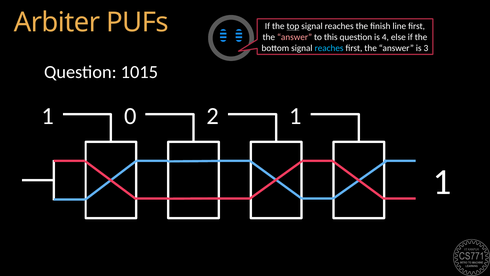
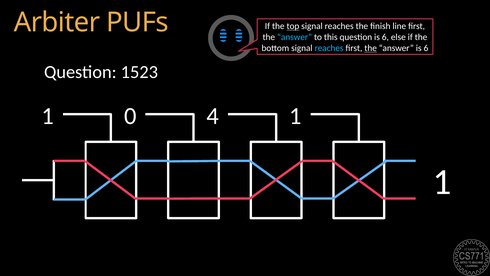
answer at (295, 37) colour: pink -> light blue
question is 4: 4 -> 6
the at (371, 48) underline: none -> present
answer is 3: 3 -> 6
1015: 1015 -> 1523
2: 2 -> 4
